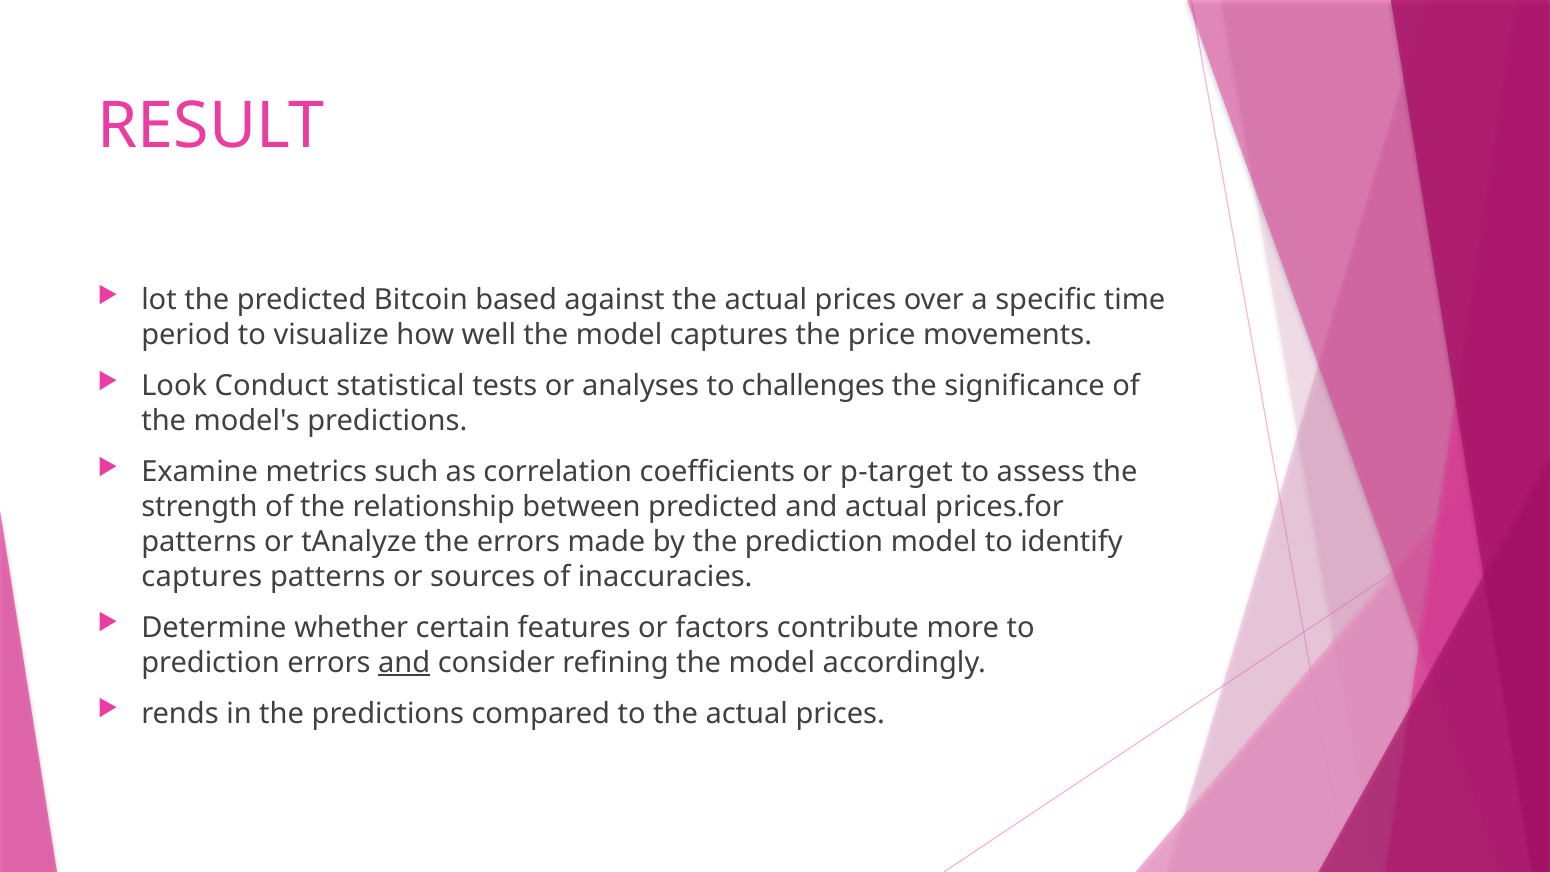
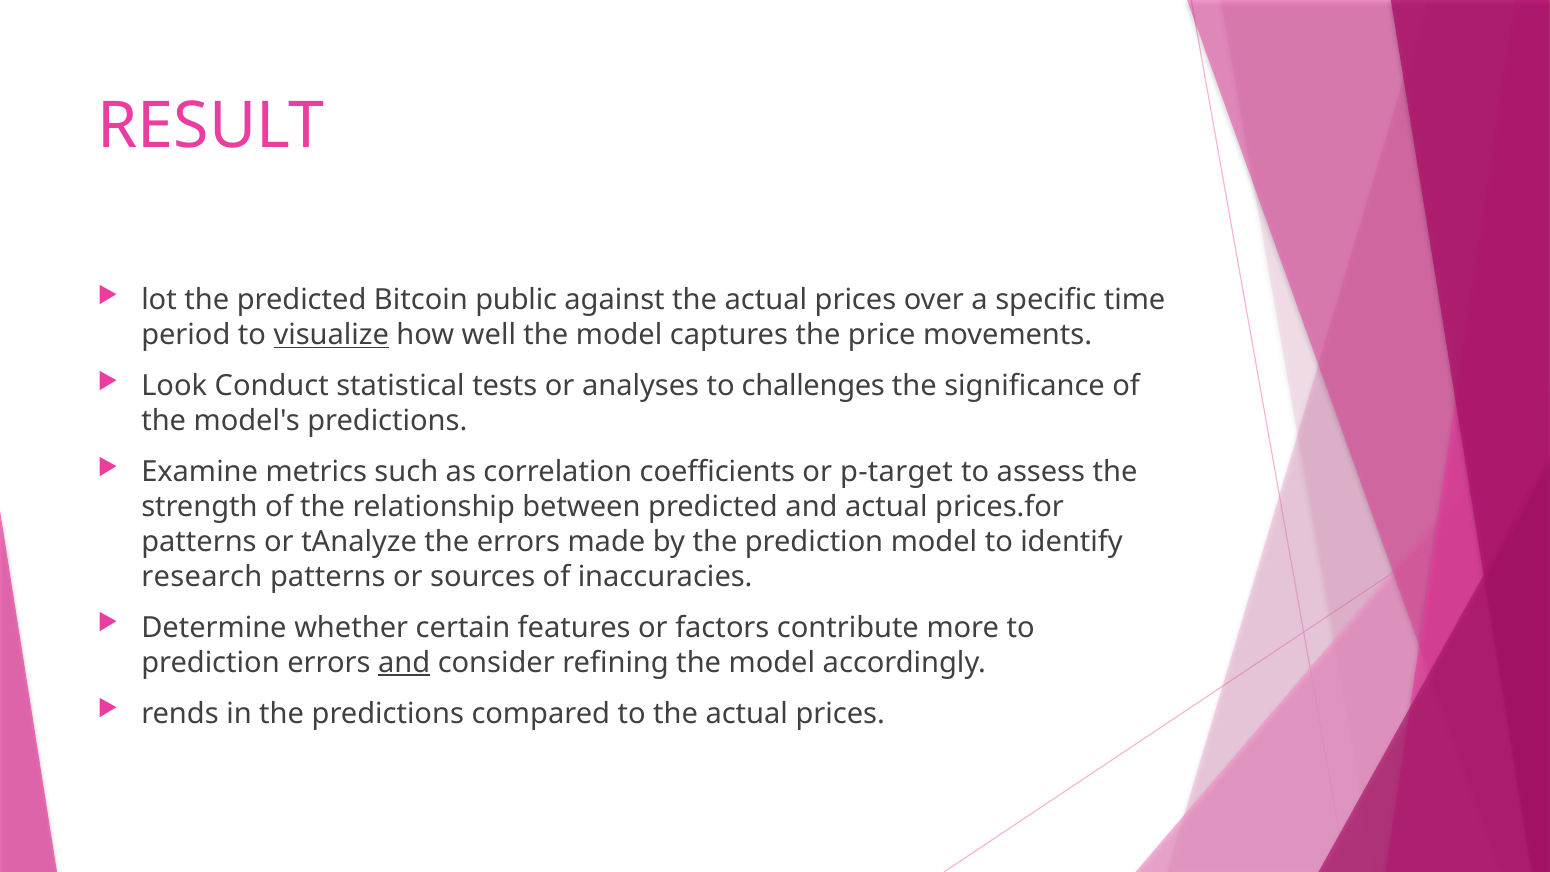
based: based -> public
visualize underline: none -> present
captures at (202, 576): captures -> research
